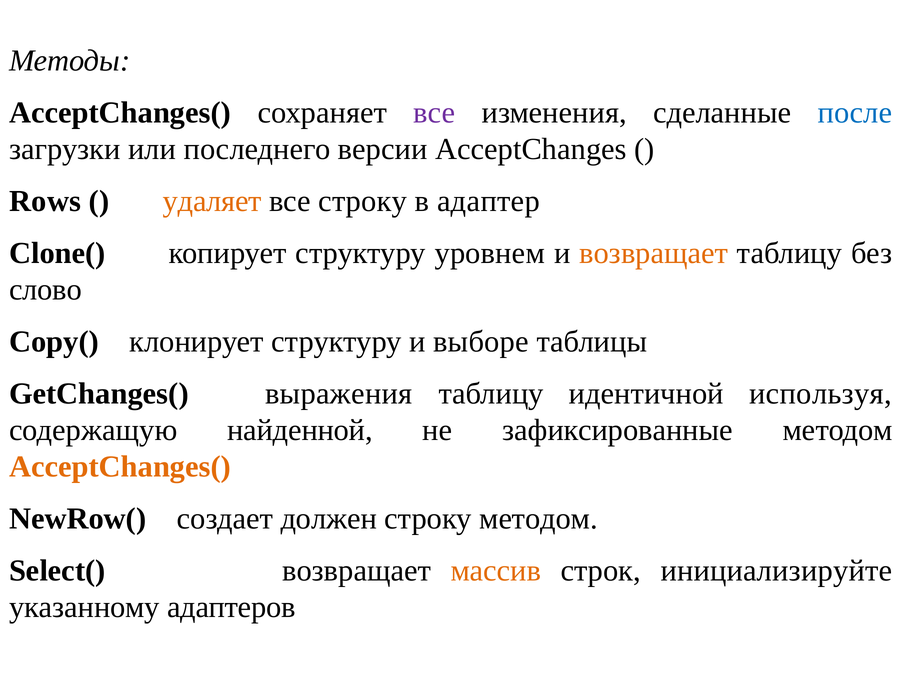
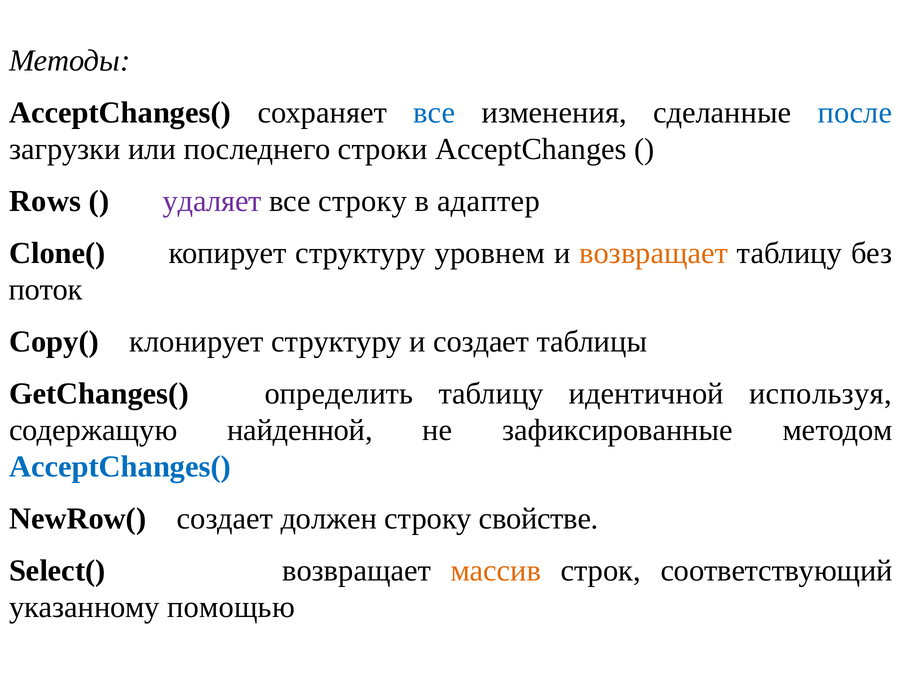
все at (434, 113) colour: purple -> blue
версии: версии -> строки
удаляет colour: orange -> purple
слово: слово -> поток
и выборе: выборе -> создает
выражения: выражения -> определить
AcceptChanges( at (120, 467) colour: orange -> blue
строку методом: методом -> свойстве
инициализируйте: инициализируйте -> соответствующий
адаптеров: адаптеров -> помощью
